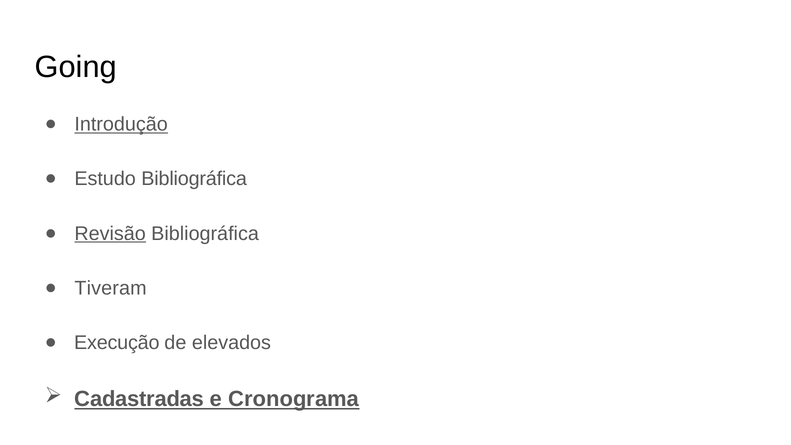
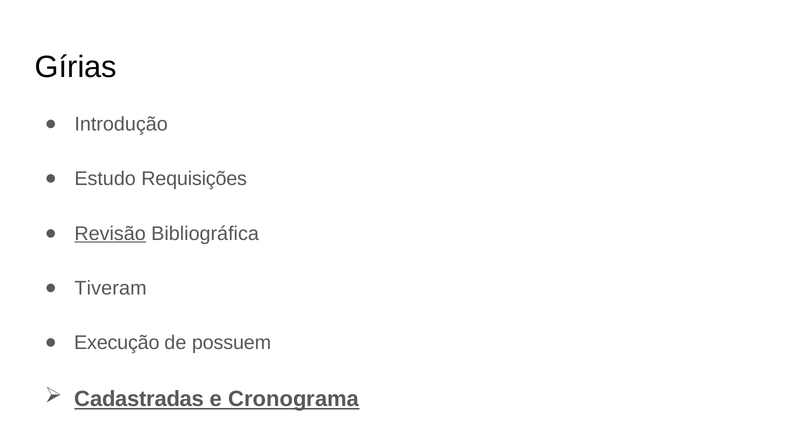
Going: Going -> Gírias
Introdução underline: present -> none
Estudo Bibliográfica: Bibliográfica -> Requisições
elevados: elevados -> possuem
